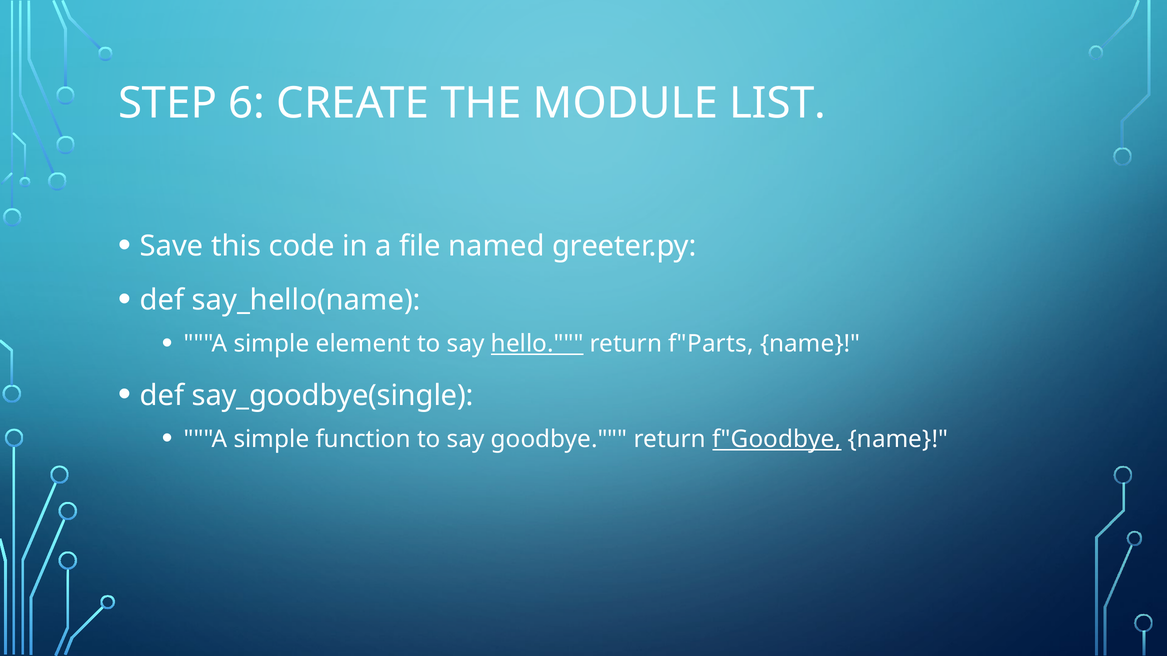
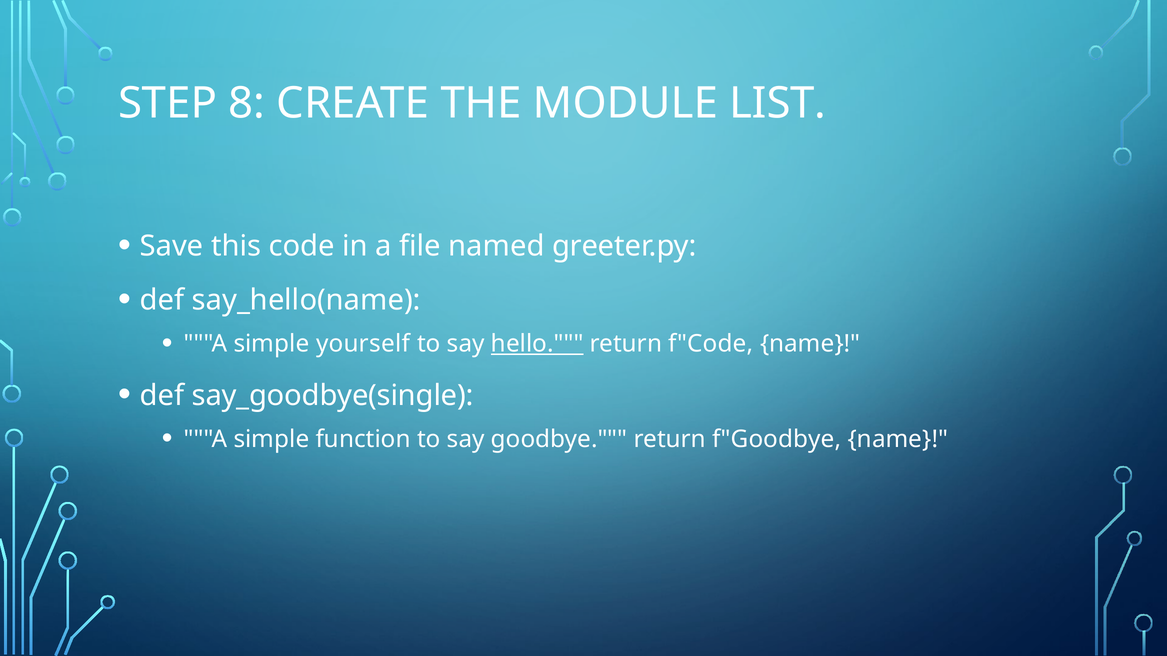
6: 6 -> 8
element: element -> yourself
f"Parts: f"Parts -> f"Code
f"Goodbye underline: present -> none
